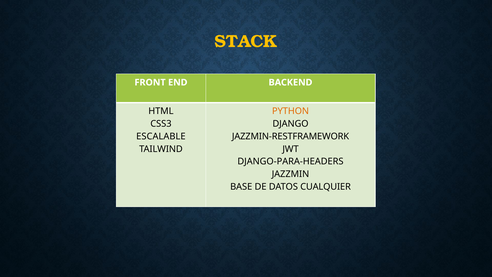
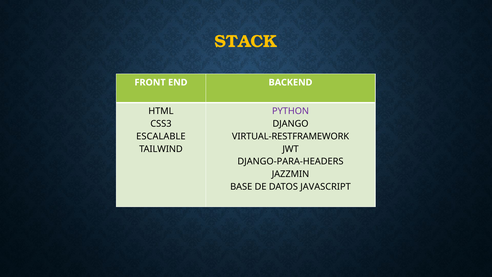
PYTHON colour: orange -> purple
JAZZMIN-RESTFRAMEWORK: JAZZMIN-RESTFRAMEWORK -> VIRTUAL-RESTFRAMEWORK
CUALQUIER: CUALQUIER -> JAVASCRIPT
